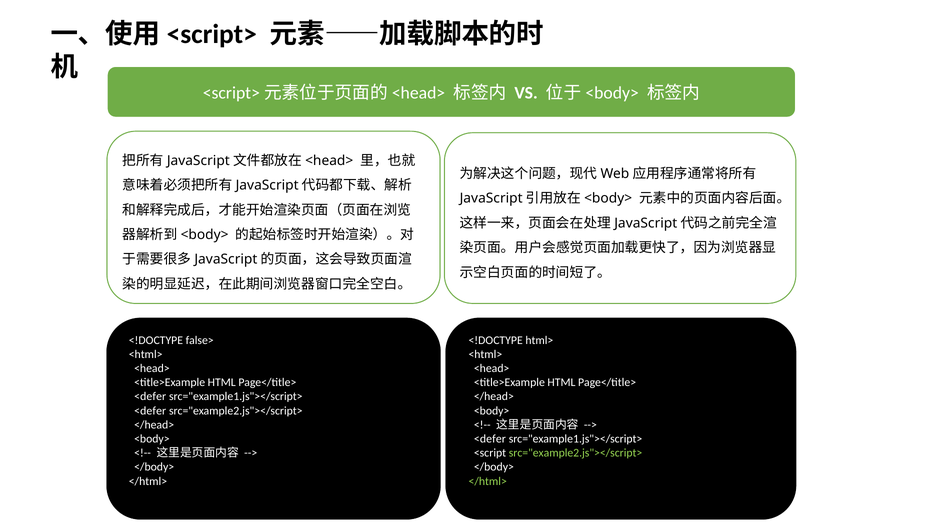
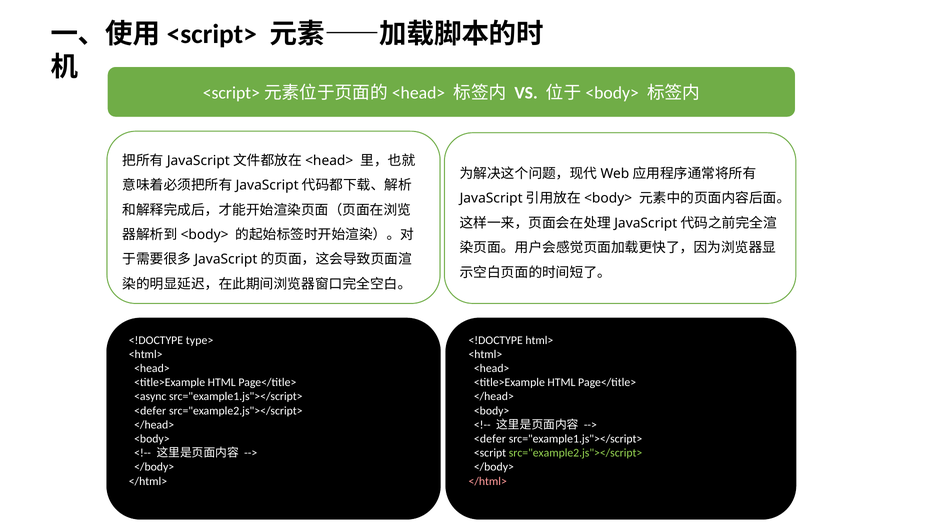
false>: false> -> type>
<defer at (150, 397): <defer -> <async
</html> at (488, 481) colour: light green -> pink
